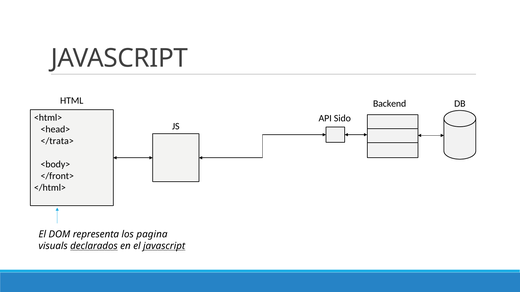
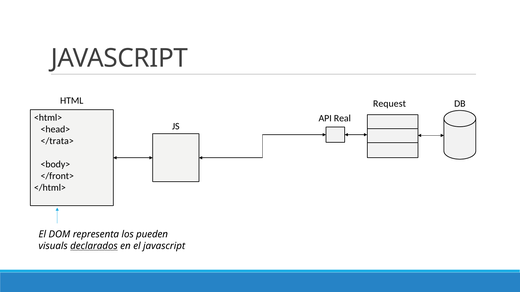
Backend: Backend -> Request
Sido: Sido -> Real
pagina: pagina -> pueden
javascript at (164, 246) underline: present -> none
